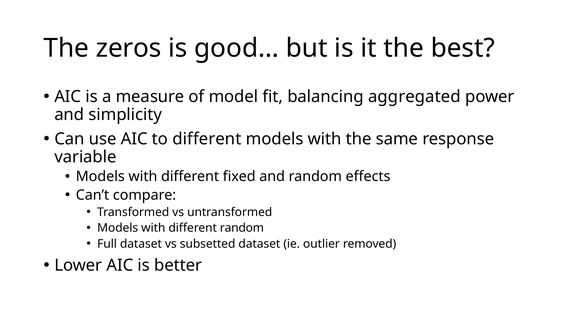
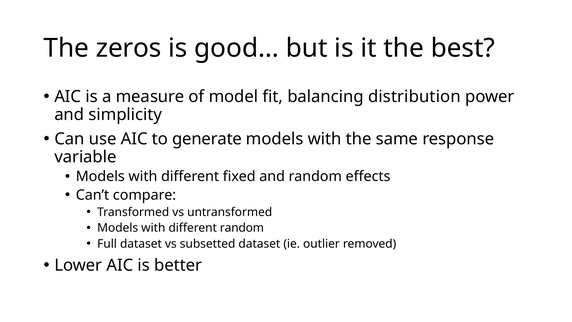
aggregated: aggregated -> distribution
to different: different -> generate
